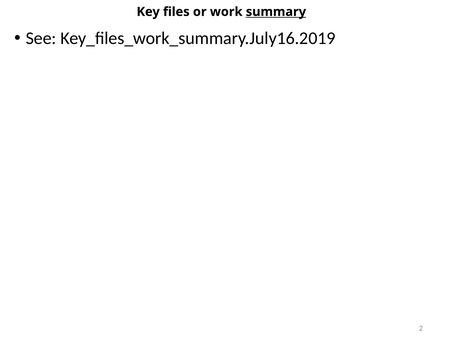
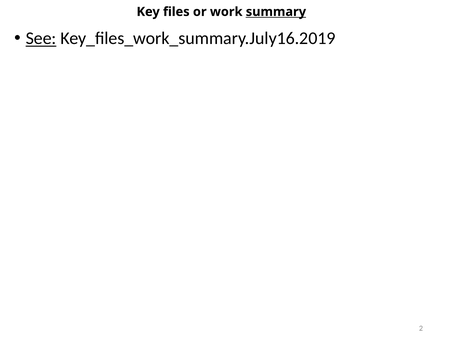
See underline: none -> present
